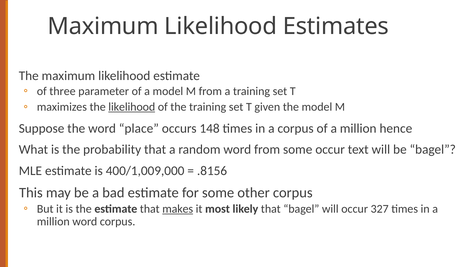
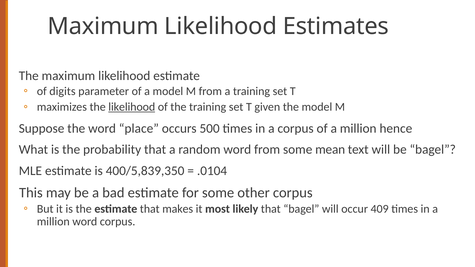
three: three -> digits
148: 148 -> 500
some occur: occur -> mean
400/1,009,000: 400/1,009,000 -> 400/5,839,350
.8156: .8156 -> .0104
makes underline: present -> none
327: 327 -> 409
